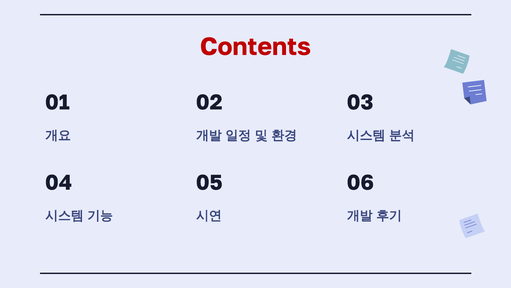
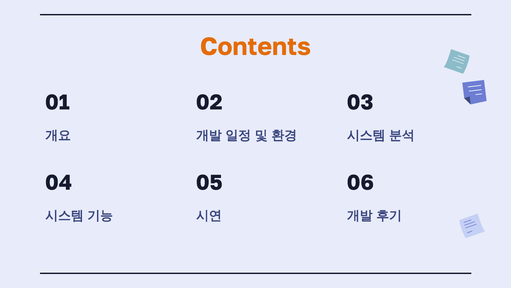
Contents colour: red -> orange
